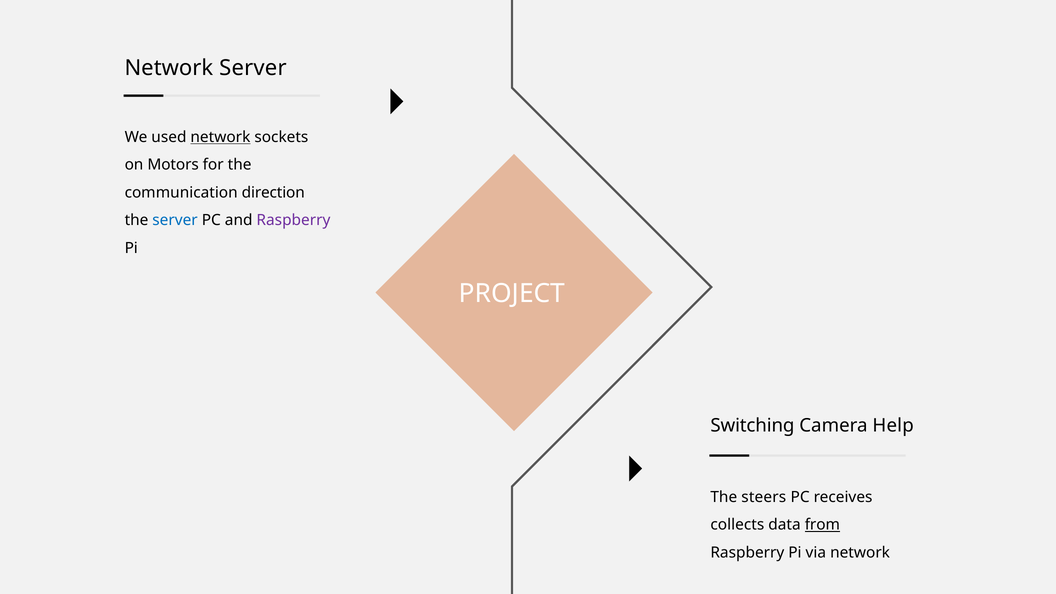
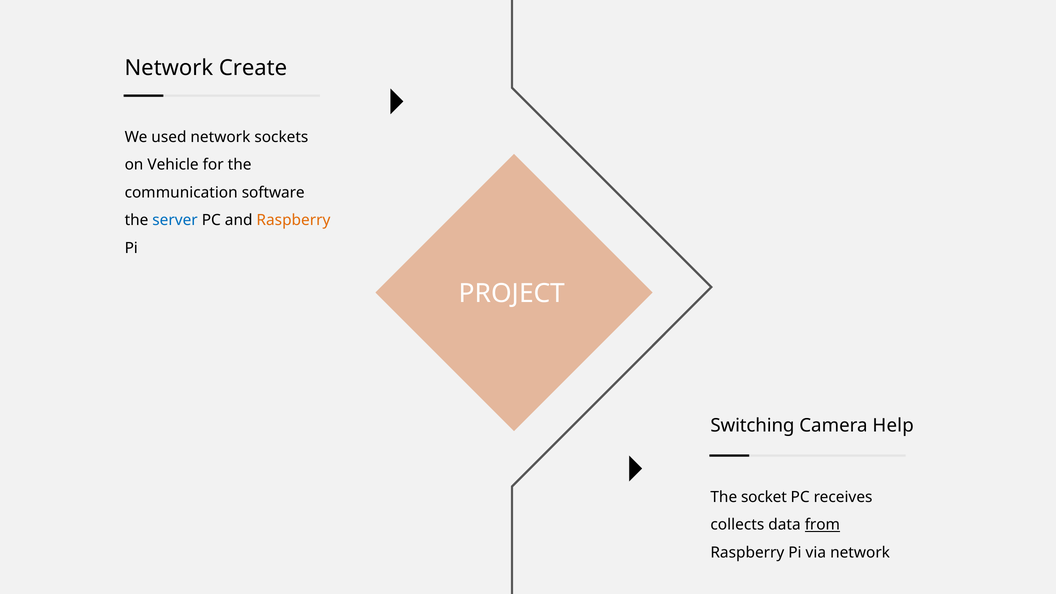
Network Server: Server -> Create
network at (220, 137) underline: present -> none
Motors: Motors -> Vehicle
direction: direction -> software
Raspberry at (293, 220) colour: purple -> orange
steers: steers -> socket
